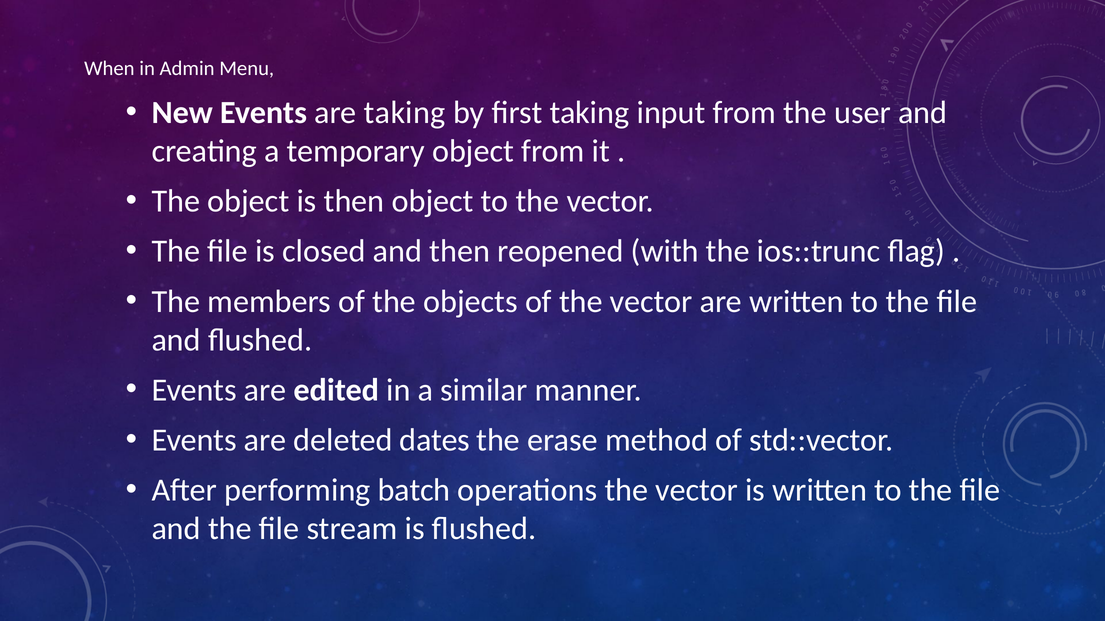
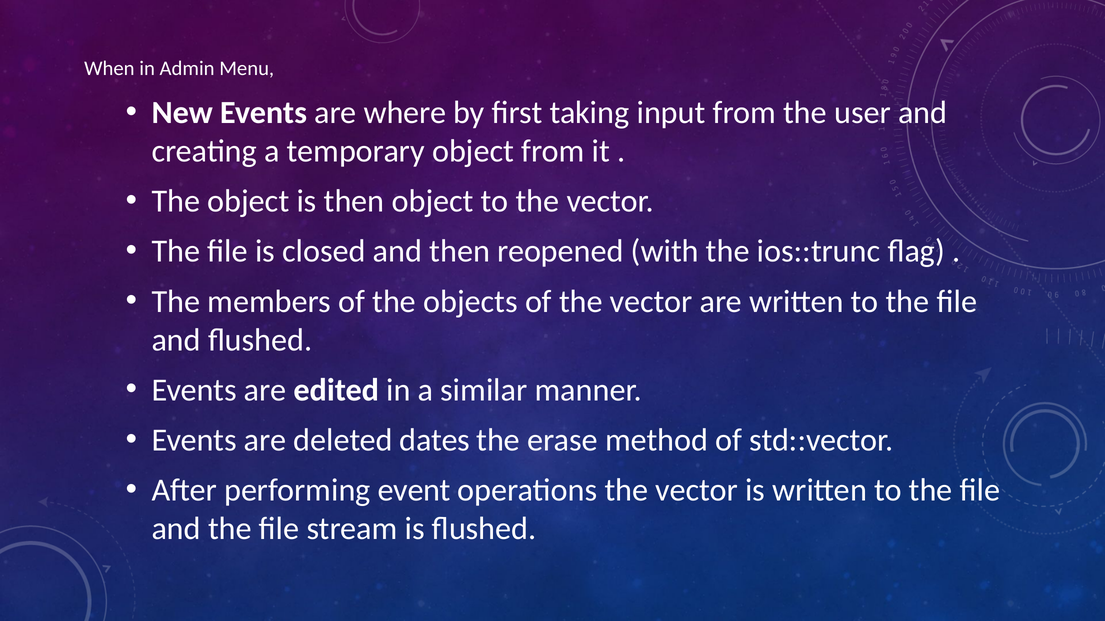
are taking: taking -> where
batch: batch -> event
